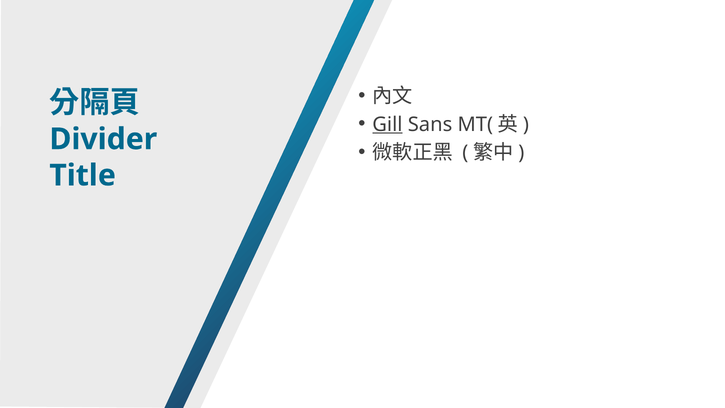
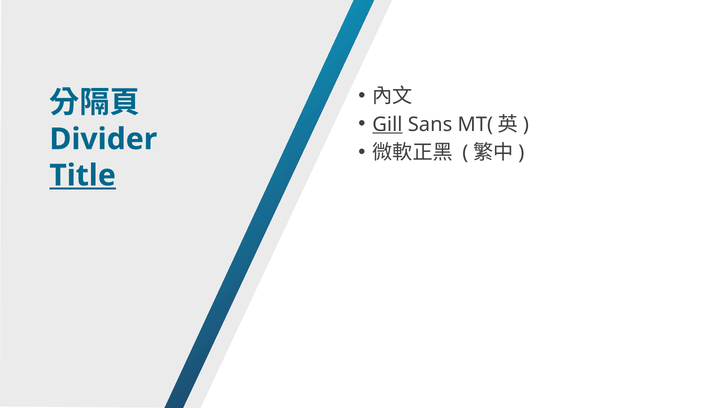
Title underline: none -> present
